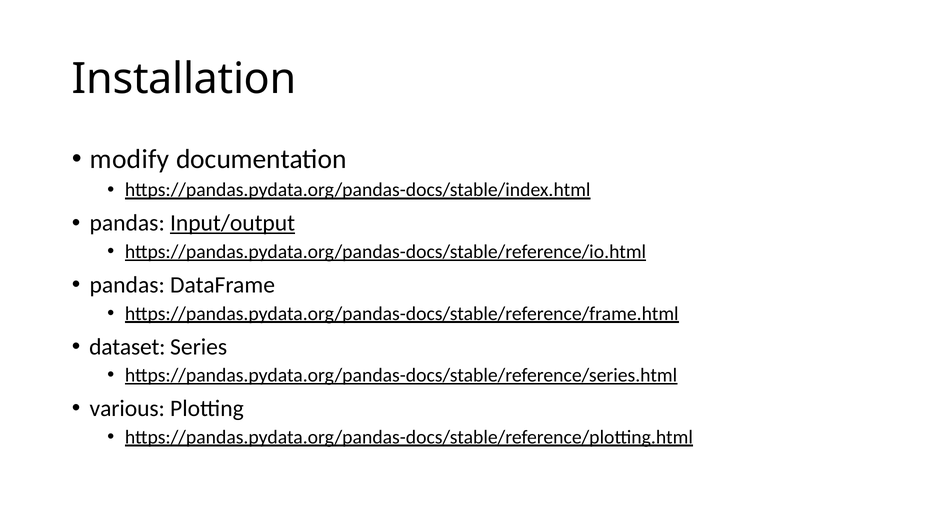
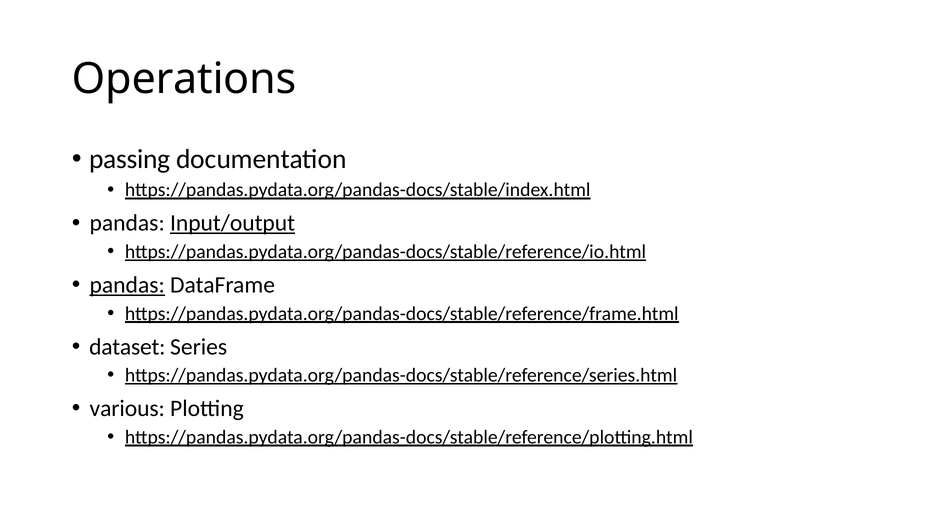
Installation: Installation -> Operations
modify: modify -> passing
pandas at (127, 285) underline: none -> present
